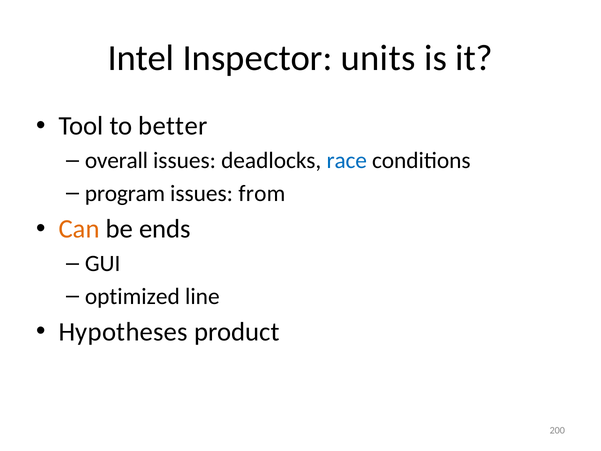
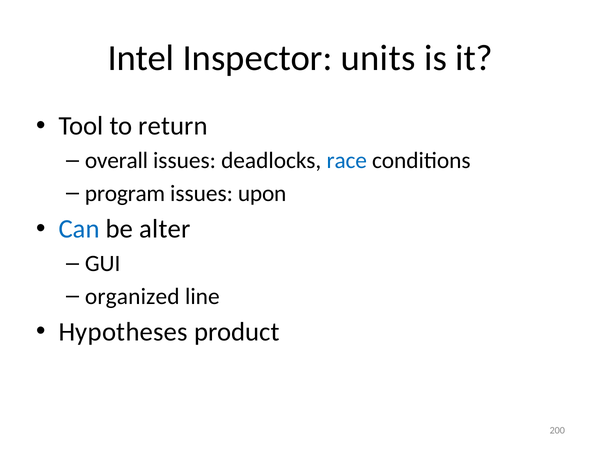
better: better -> return
from: from -> upon
Can colour: orange -> blue
ends: ends -> alter
optimized: optimized -> organized
